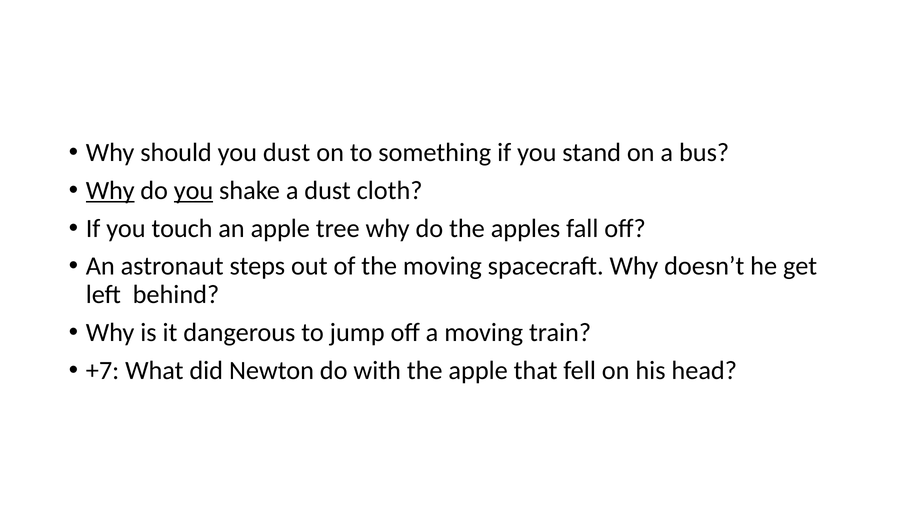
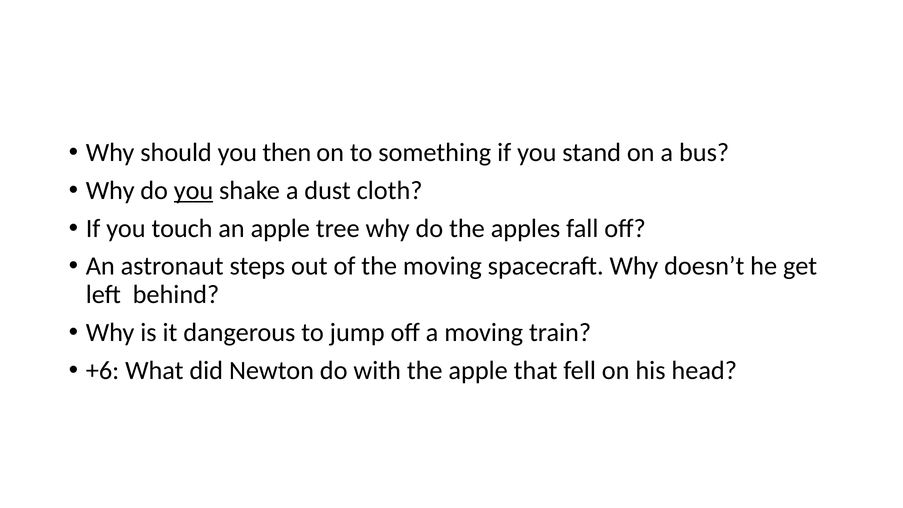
you dust: dust -> then
Why at (110, 191) underline: present -> none
+7: +7 -> +6
